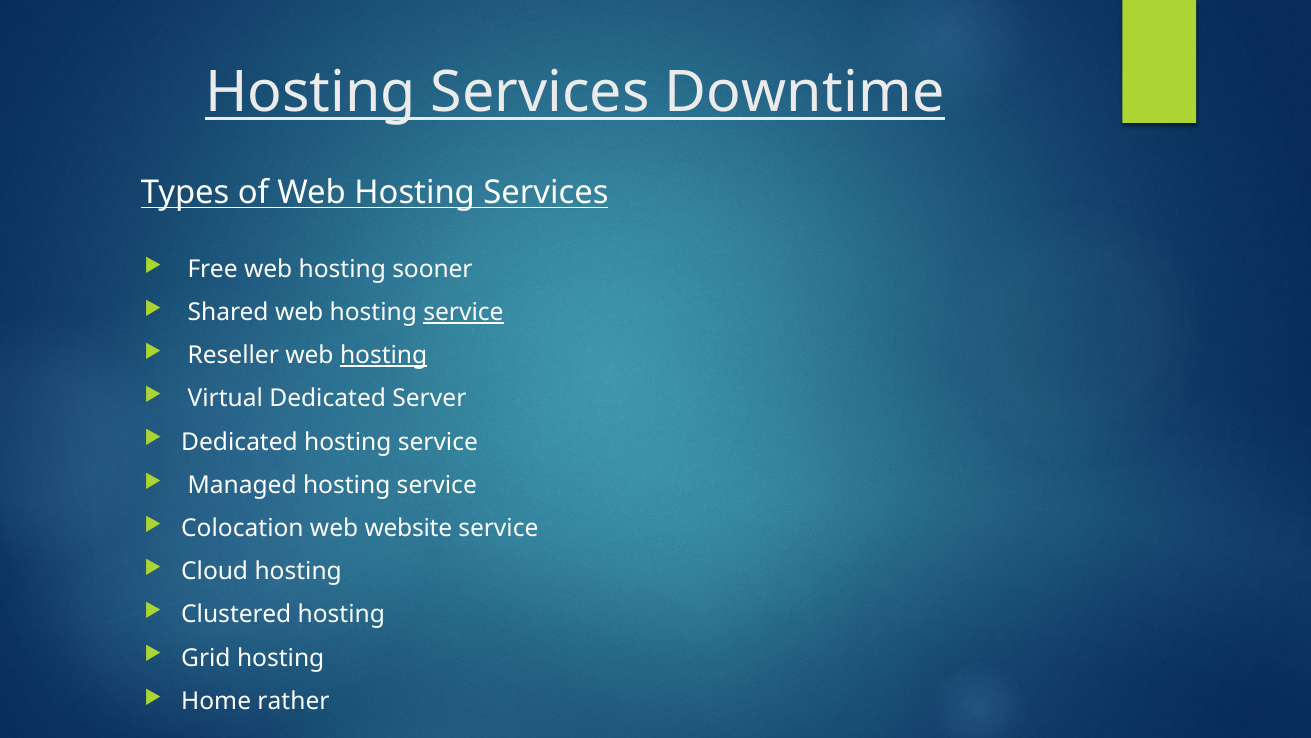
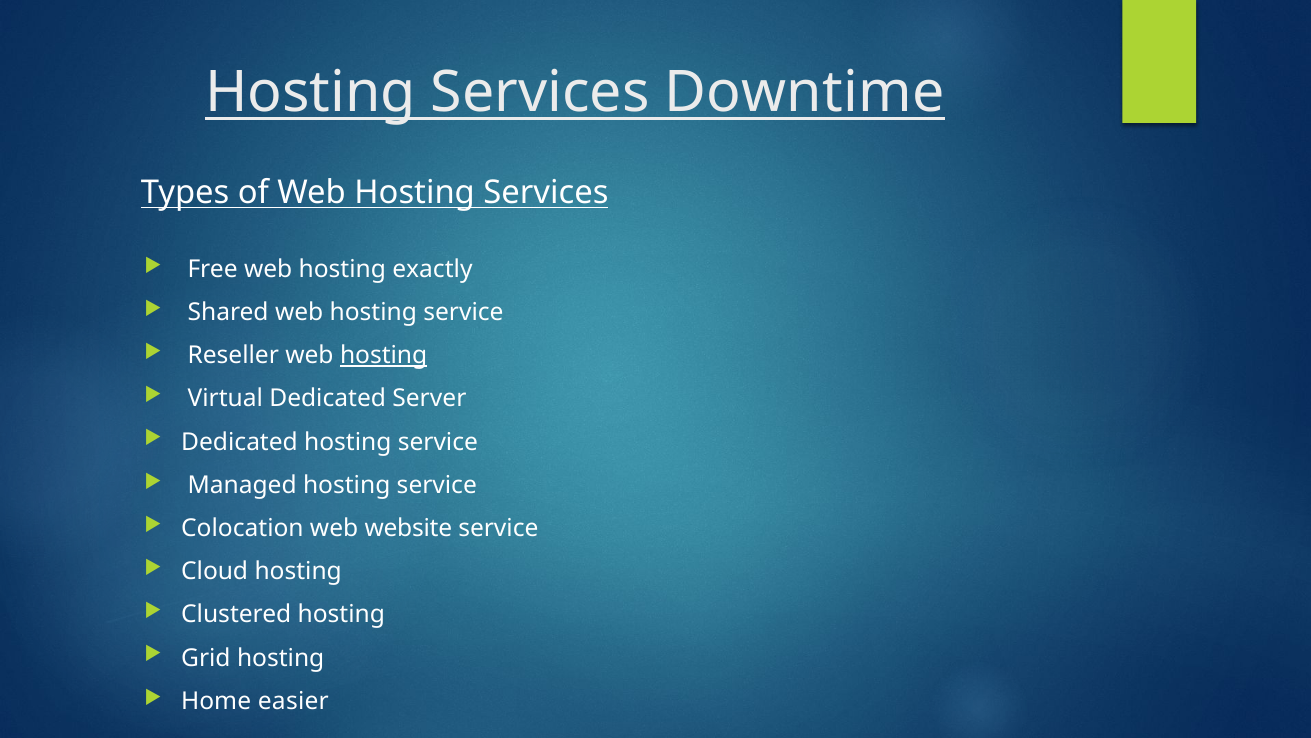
sooner: sooner -> exactly
service at (463, 312) underline: present -> none
rather: rather -> easier
